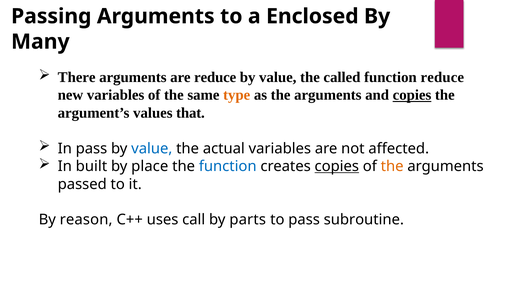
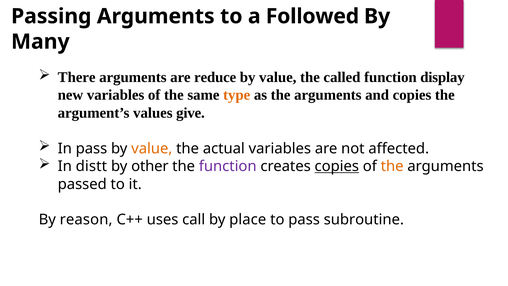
Enclosed: Enclosed -> Followed
function reduce: reduce -> display
copies at (412, 95) underline: present -> none
that: that -> give
value at (152, 148) colour: blue -> orange
built: built -> distt
place: place -> other
function at (228, 166) colour: blue -> purple
parts: parts -> place
